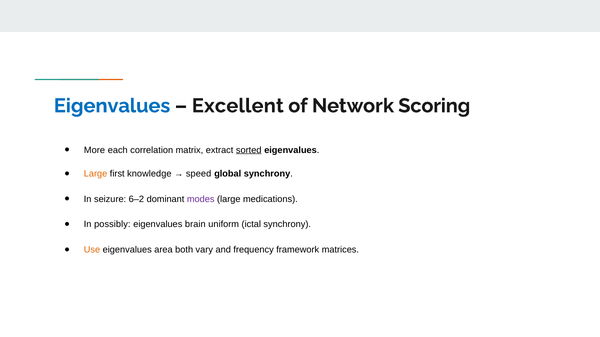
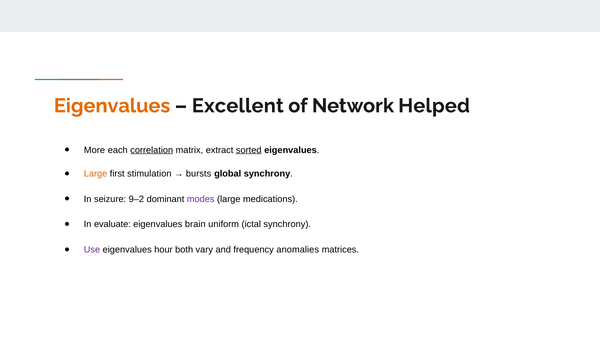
Eigenvalues at (112, 106) colour: blue -> orange
Scoring: Scoring -> Helped
correlation underline: none -> present
knowledge: knowledge -> stimulation
speed: speed -> bursts
6–2: 6–2 -> 9–2
possibly: possibly -> evaluate
Use colour: orange -> purple
area: area -> hour
framework: framework -> anomalies
